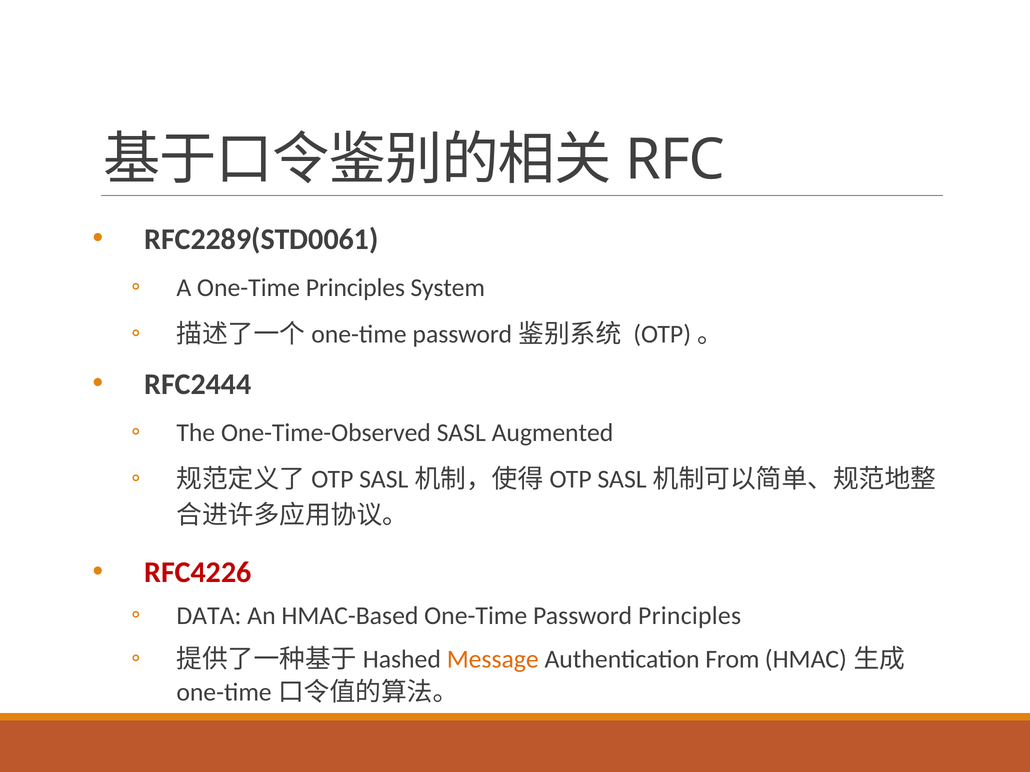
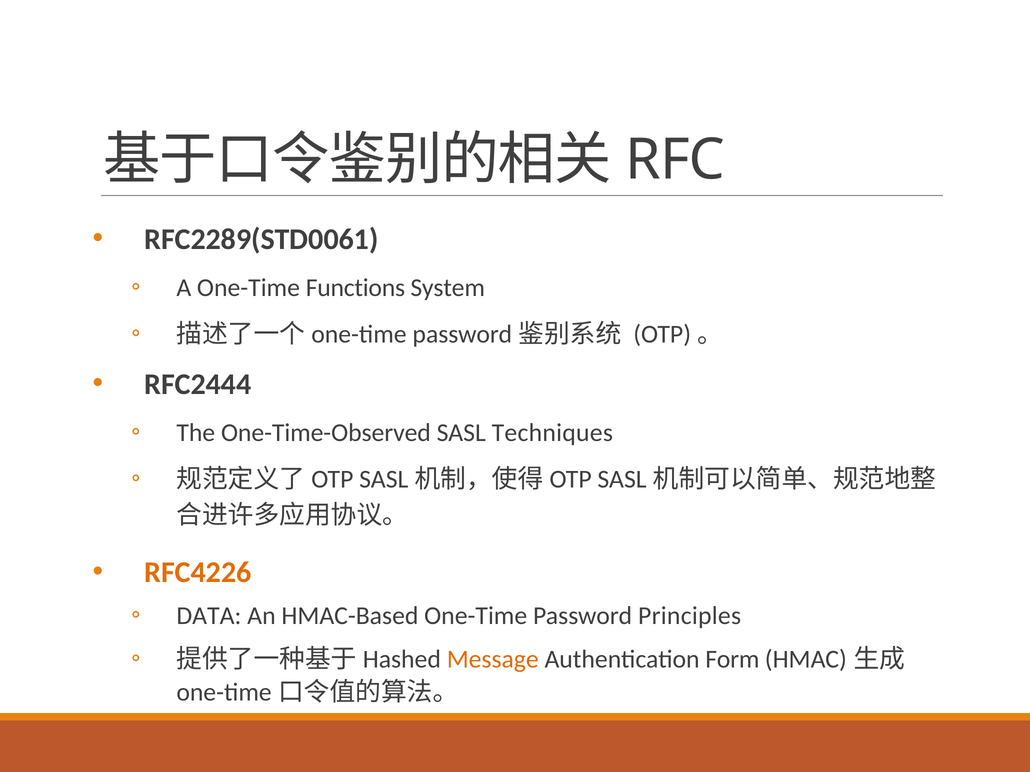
One-Time Principles: Principles -> Functions
Augmented: Augmented -> Techniques
RFC4226 colour: red -> orange
From: From -> Form
